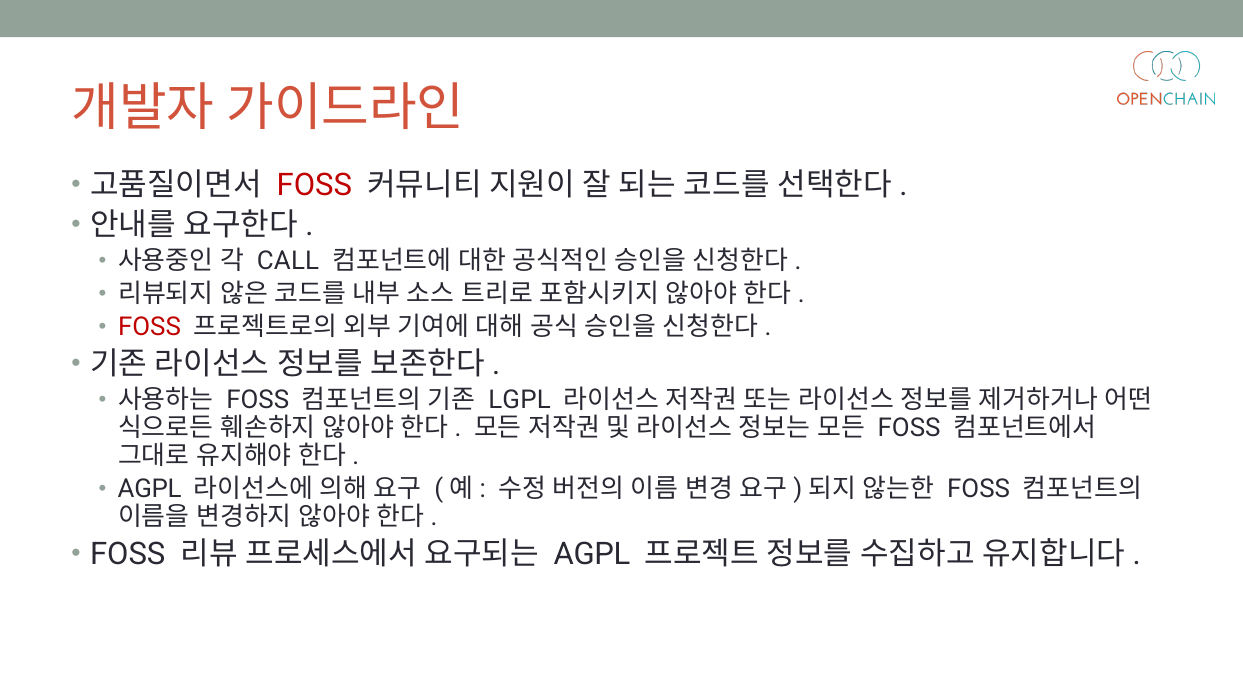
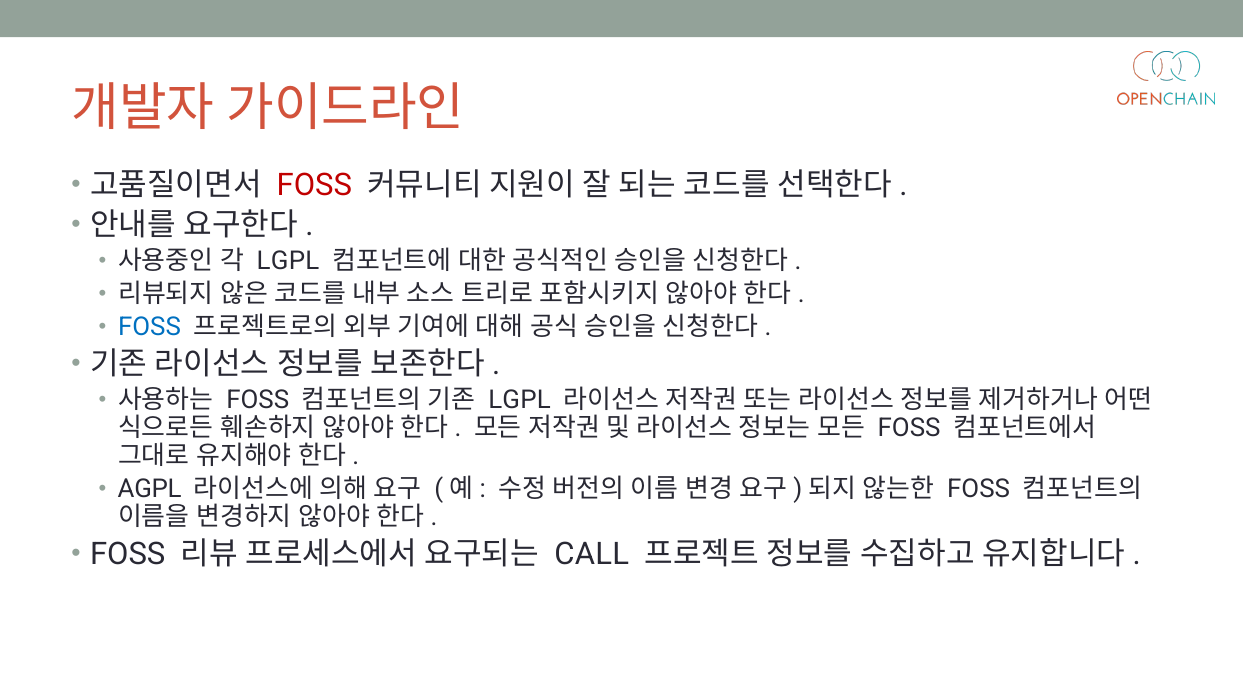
CALL at (288, 261): CALL -> LGPL
FOSS at (150, 327) colour: red -> blue
AGPL at (592, 554): AGPL -> CALL
